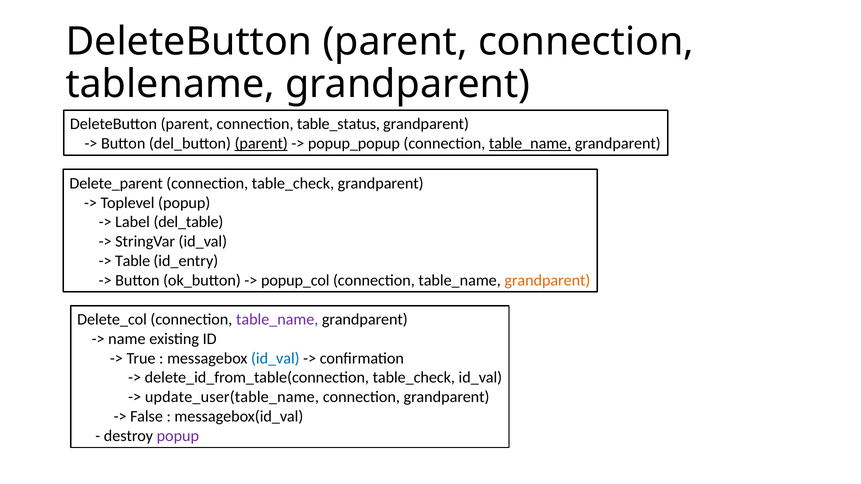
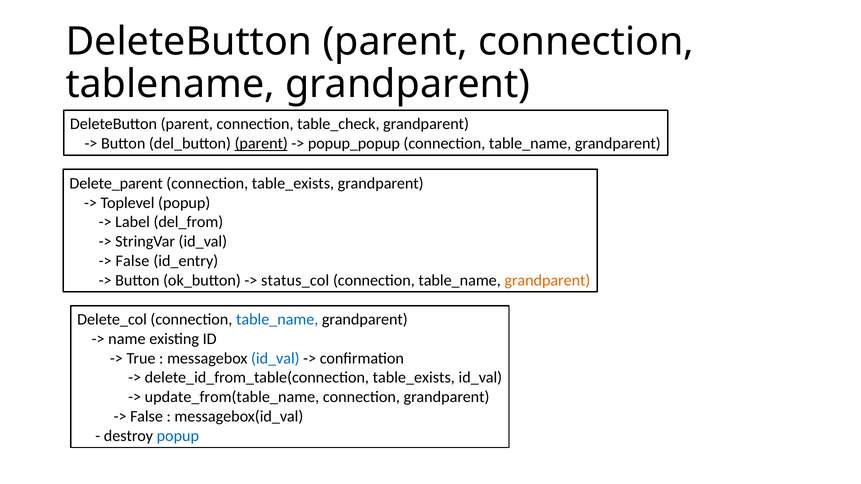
table_status: table_status -> table_check
table_name at (530, 144) underline: present -> none
connection table_check: table_check -> table_exists
del_table: del_table -> del_from
Table at (133, 261): Table -> False
popup_col: popup_col -> status_col
table_name at (277, 320) colour: purple -> blue
delete_id_from_table(connection table_check: table_check -> table_exists
update_user(table_name: update_user(table_name -> update_from(table_name
popup at (178, 436) colour: purple -> blue
